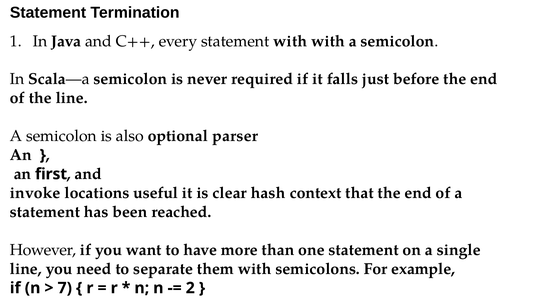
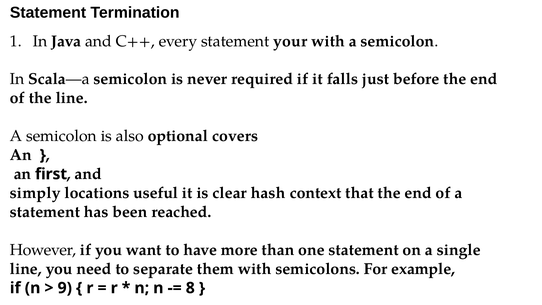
statement with: with -> your
parser: parser -> covers
invoke: invoke -> simply
7: 7 -> 9
2: 2 -> 8
